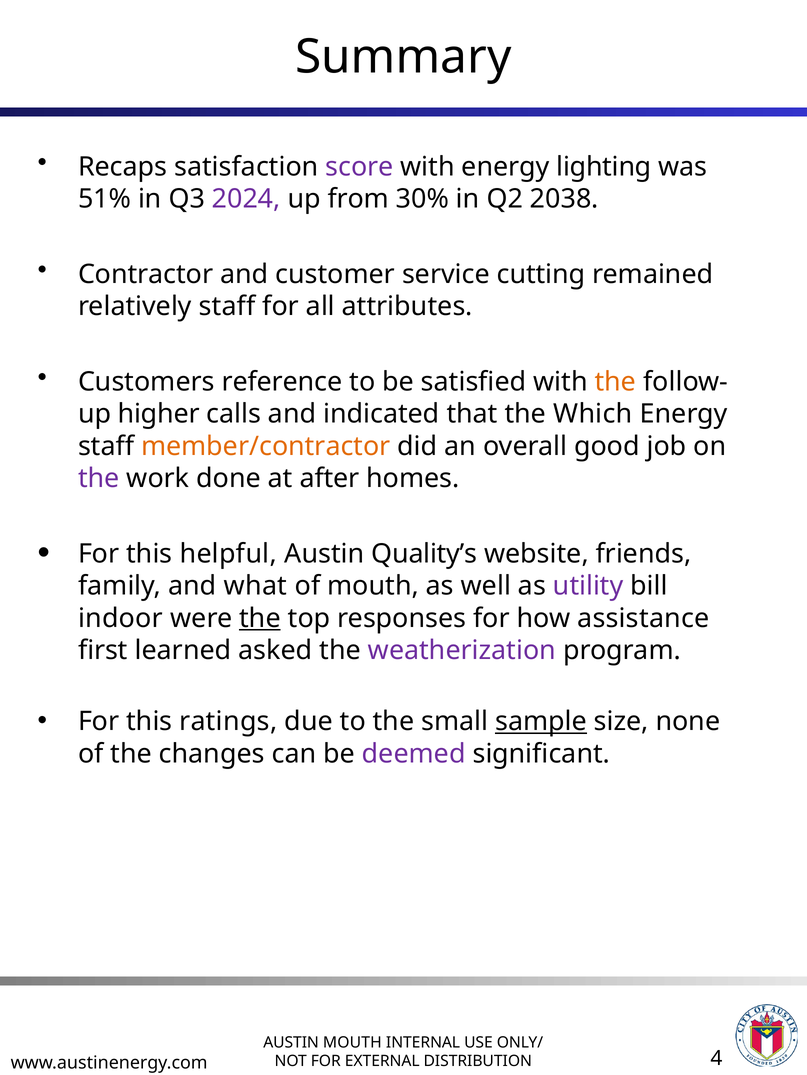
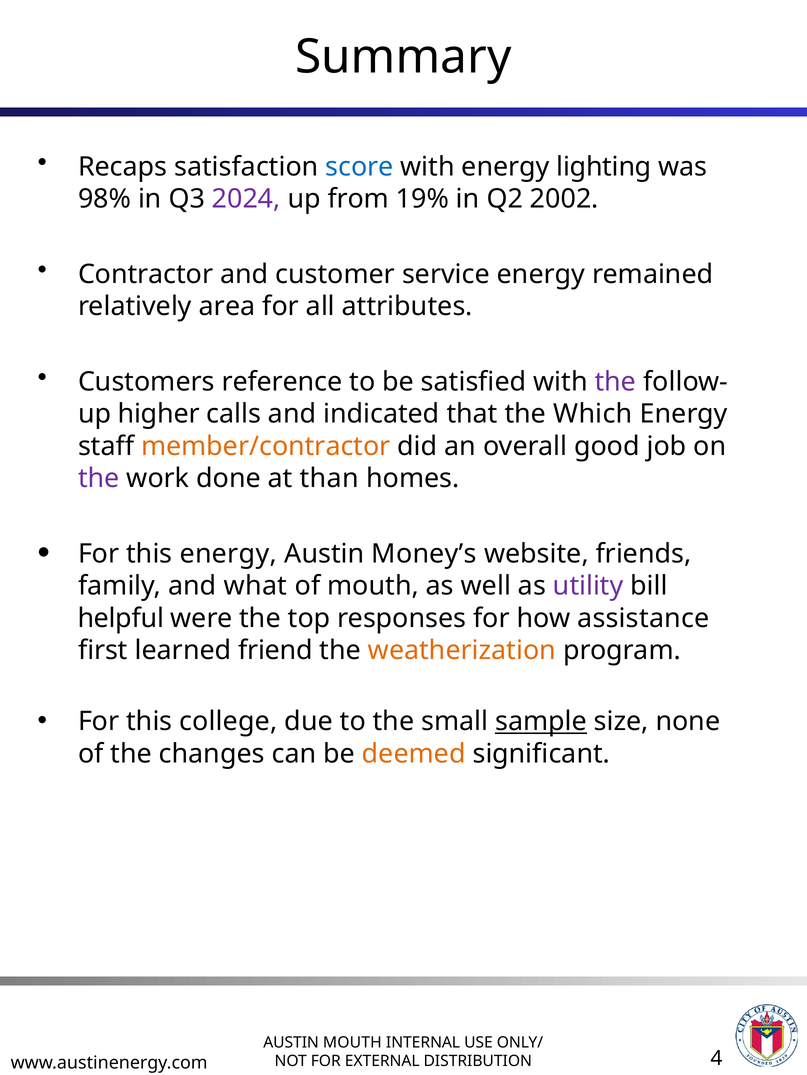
score colour: purple -> blue
51%: 51% -> 98%
30%: 30% -> 19%
2038: 2038 -> 2002
service cutting: cutting -> energy
relatively staff: staff -> area
the at (615, 382) colour: orange -> purple
after: after -> than
this helpful: helpful -> energy
Quality’s: Quality’s -> Money’s
indoor: indoor -> helpful
the at (260, 619) underline: present -> none
asked: asked -> friend
weatherization colour: purple -> orange
ratings: ratings -> college
deemed colour: purple -> orange
